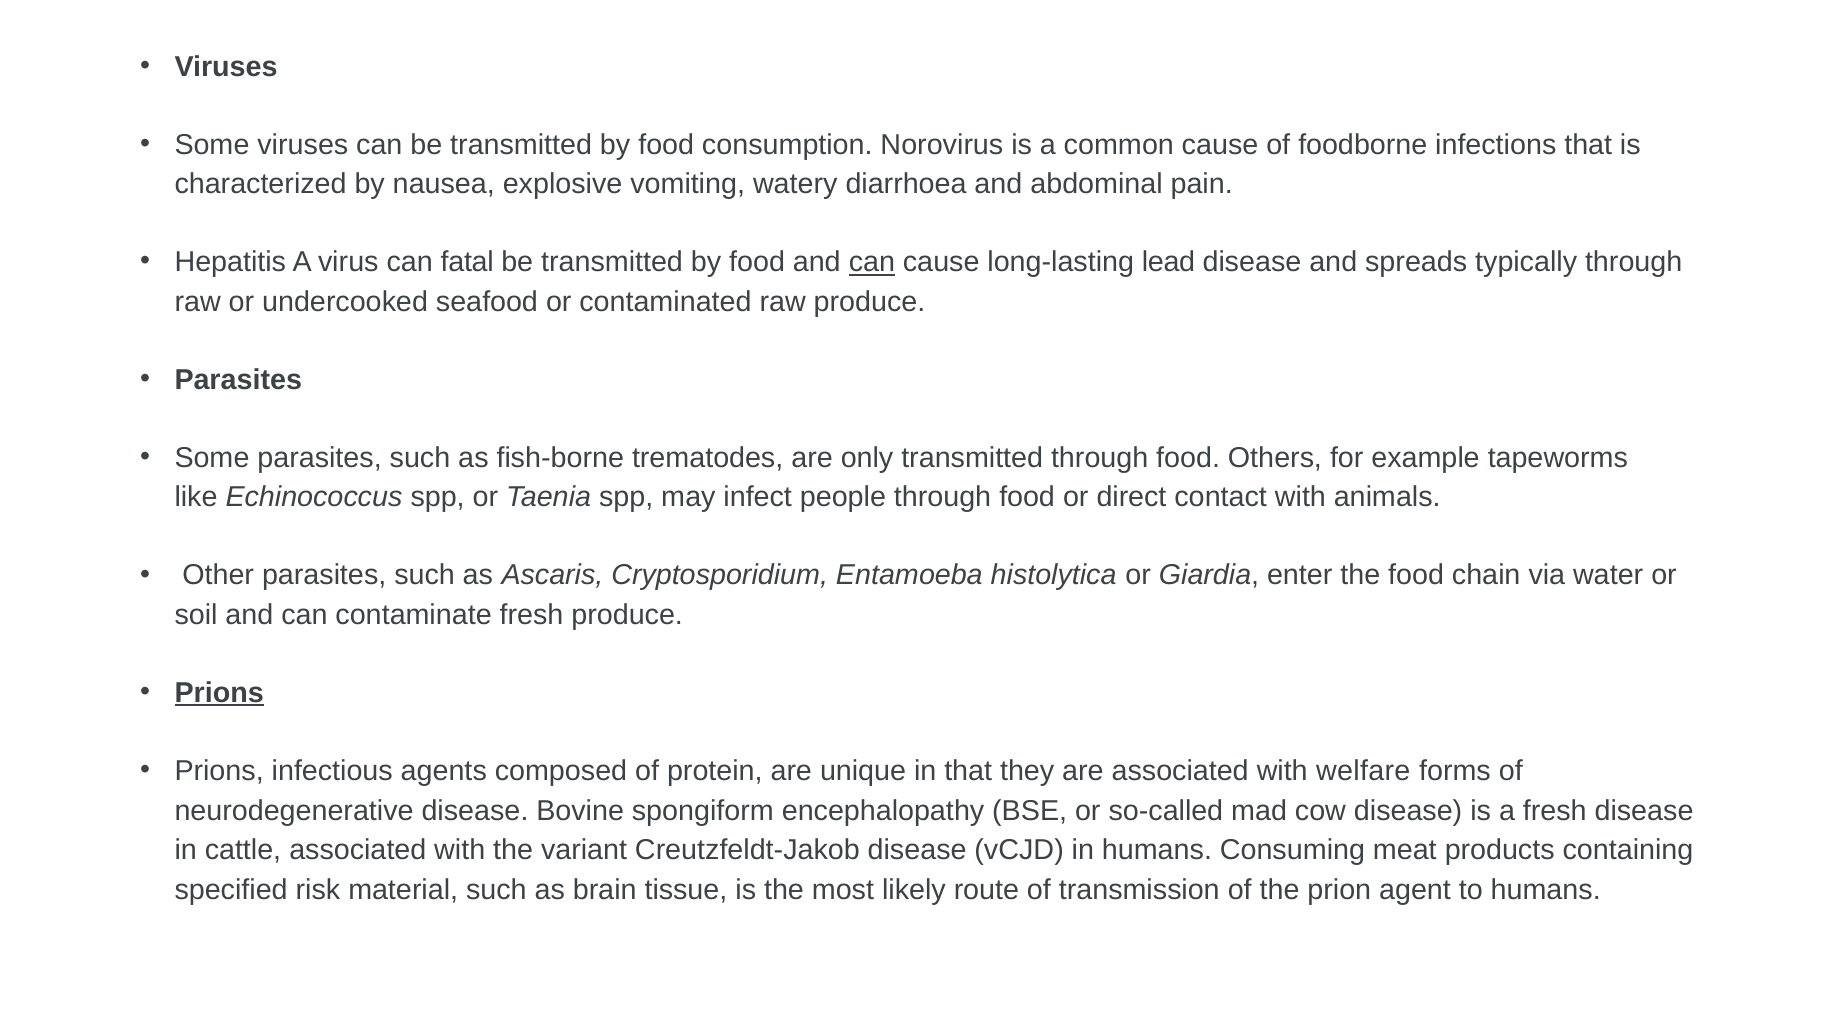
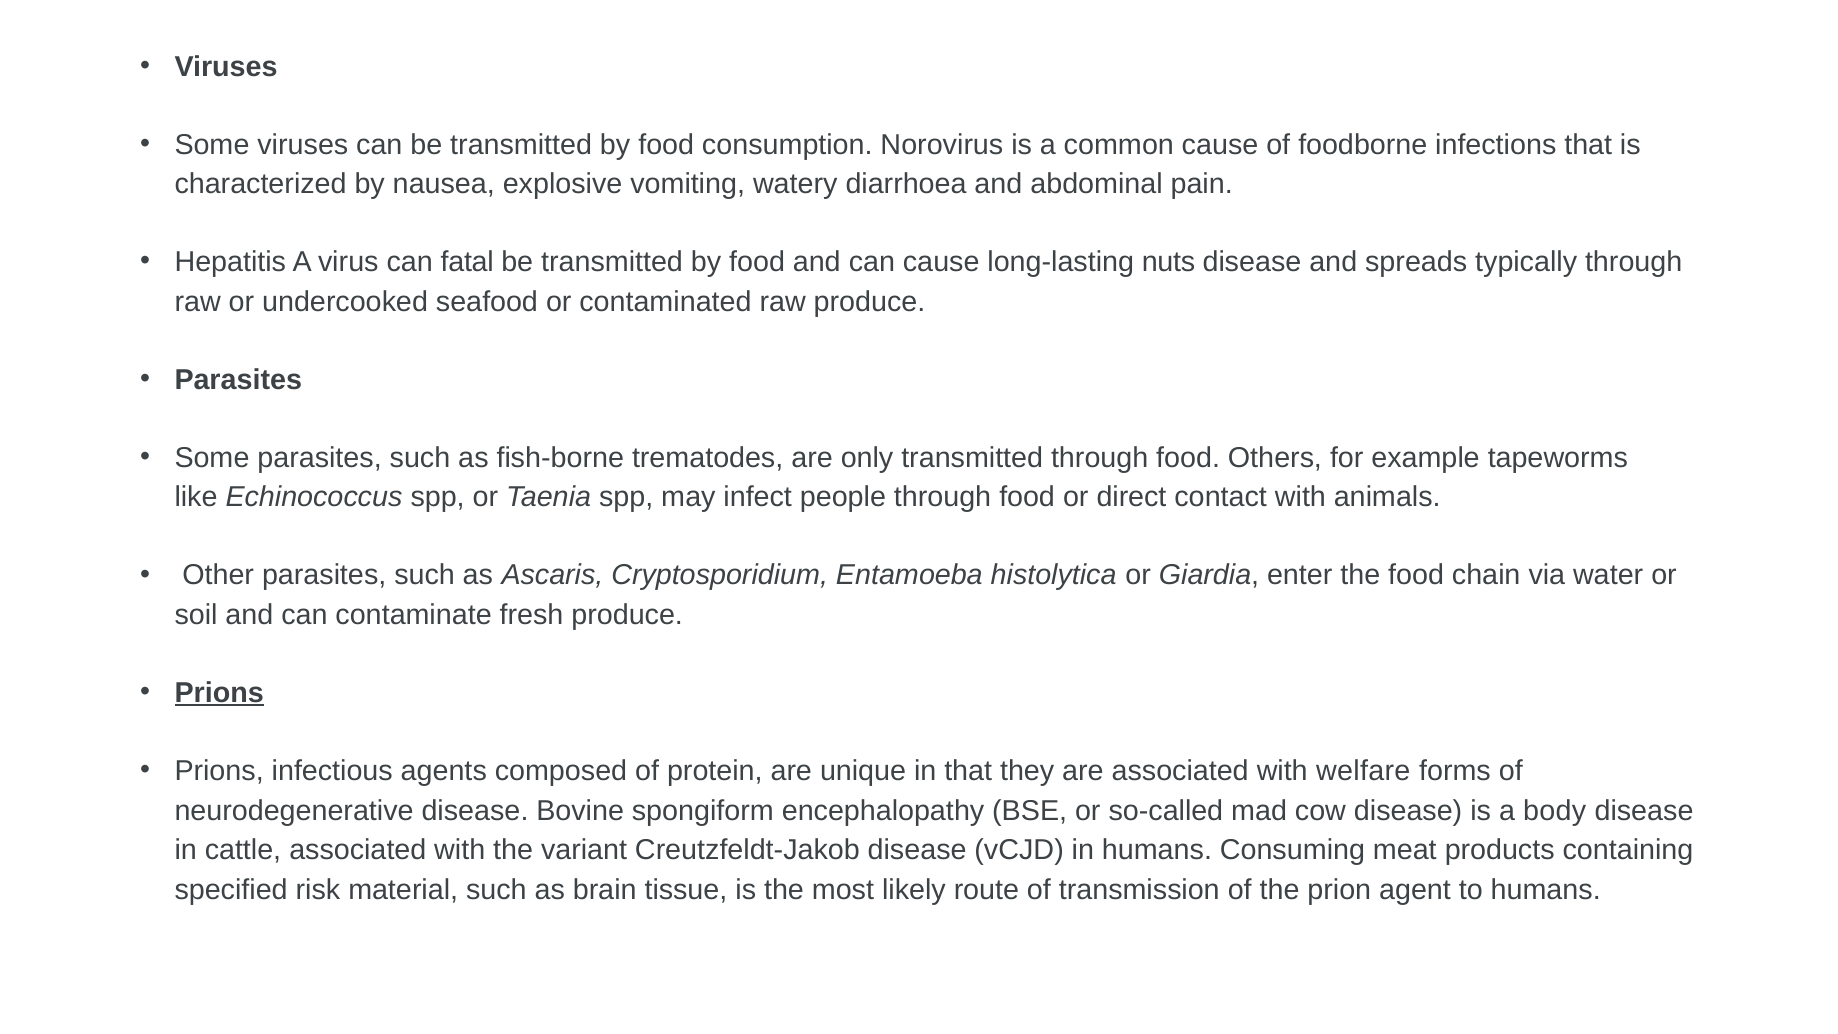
can at (872, 262) underline: present -> none
lead: lead -> nuts
a fresh: fresh -> body
